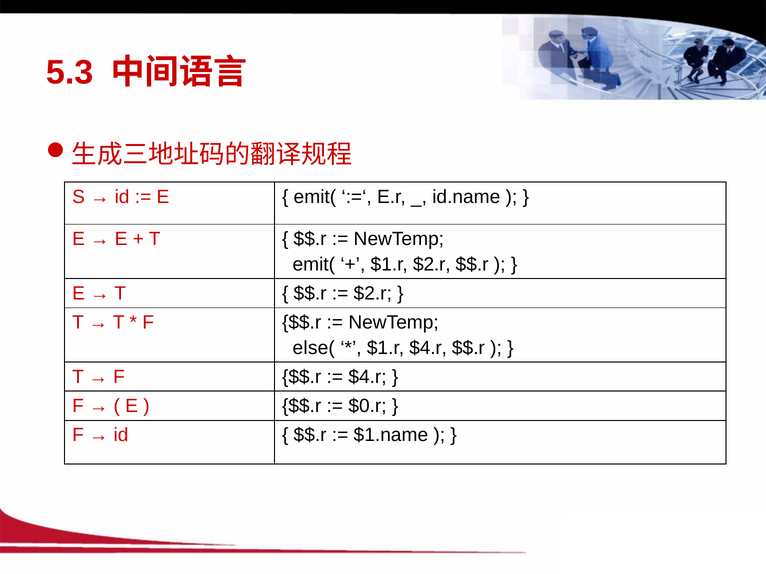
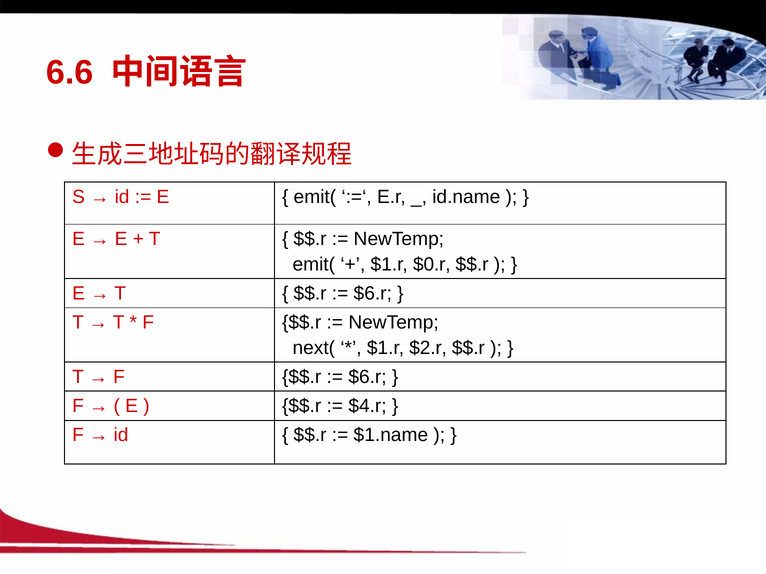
5.3: 5.3 -> 6.6
$1.r $2.r: $2.r -> $0.r
$2.r at (373, 294): $2.r -> $6.r
else(: else( -> next(
$1.r $4.r: $4.r -> $2.r
$4.r at (368, 377): $4.r -> $6.r
$0.r: $0.r -> $4.r
